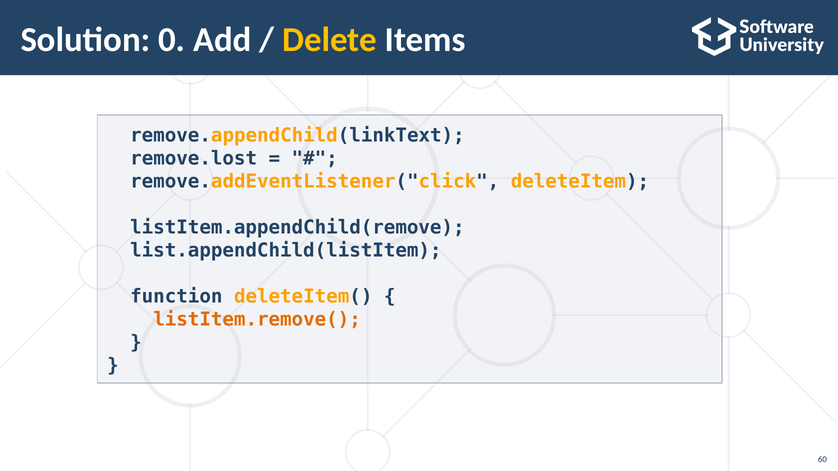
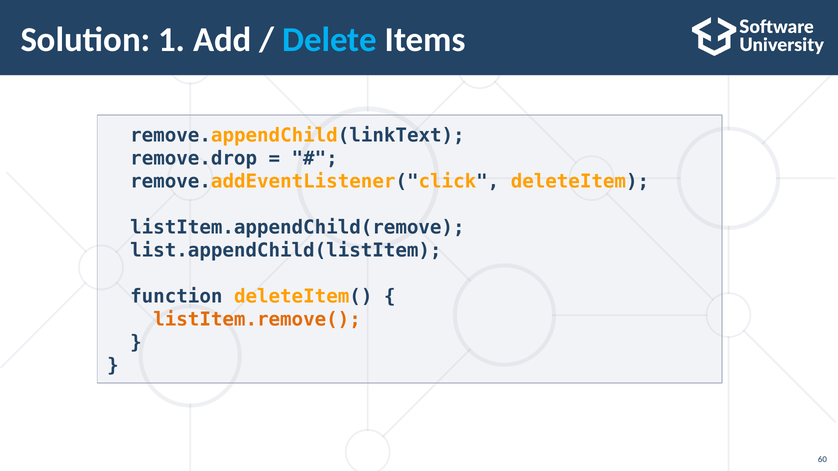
0: 0 -> 1
Delete colour: yellow -> light blue
remove.lost: remove.lost -> remove.drop
